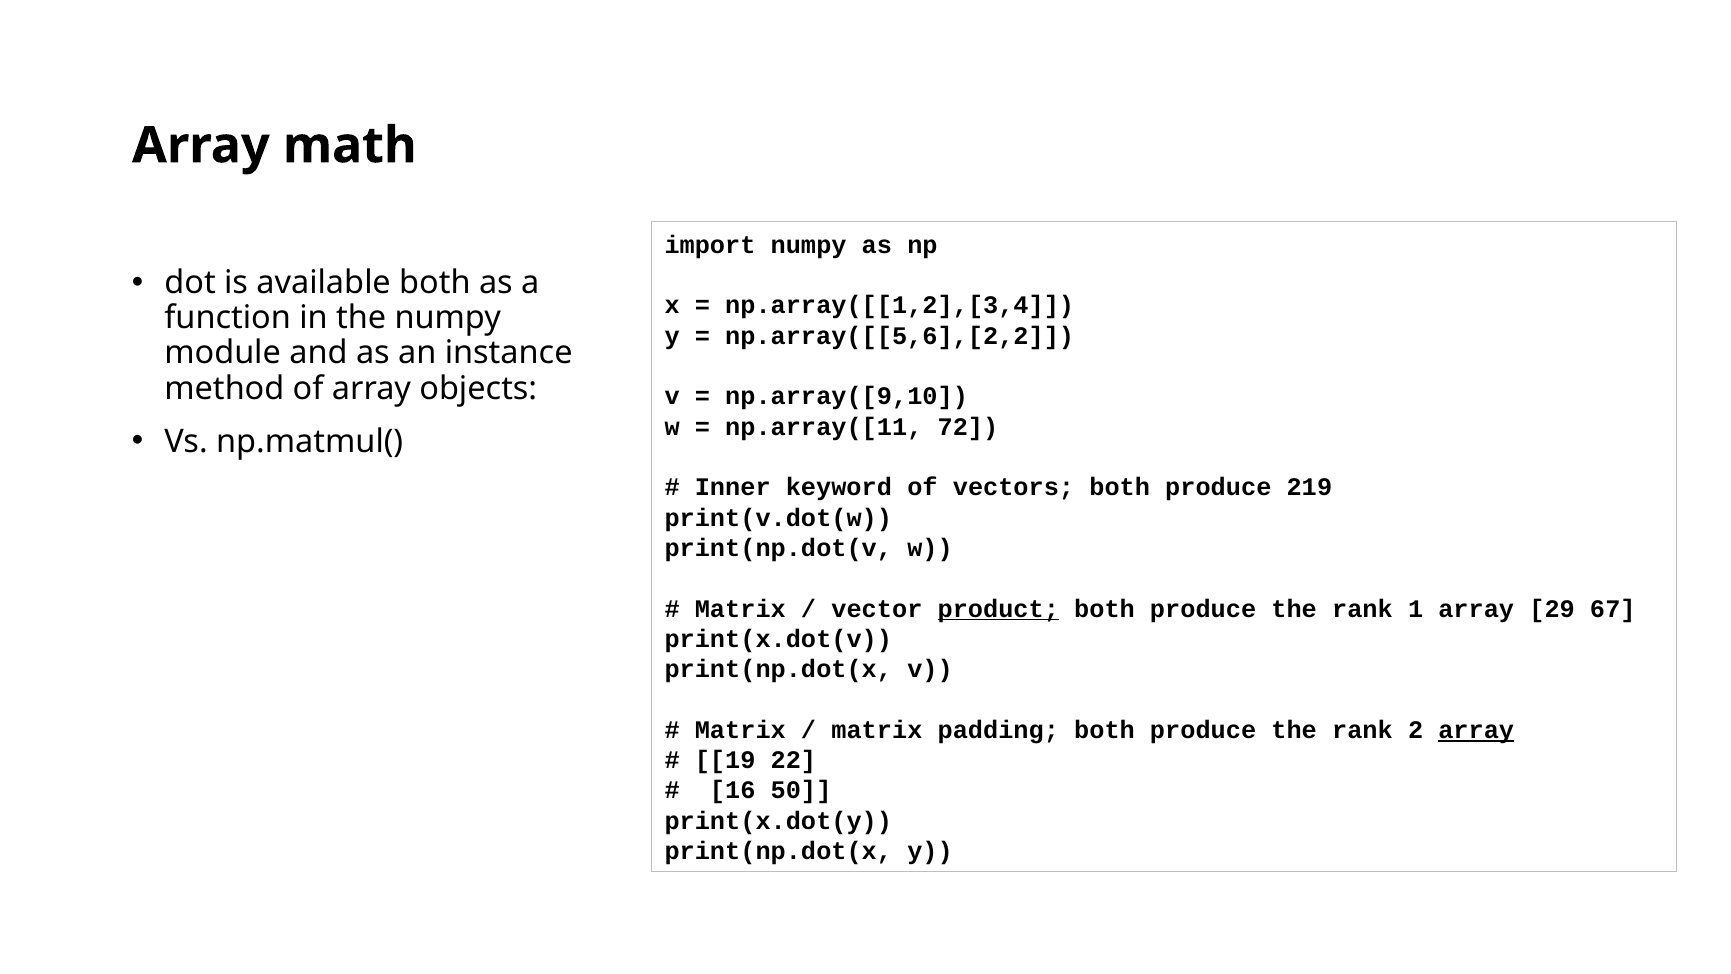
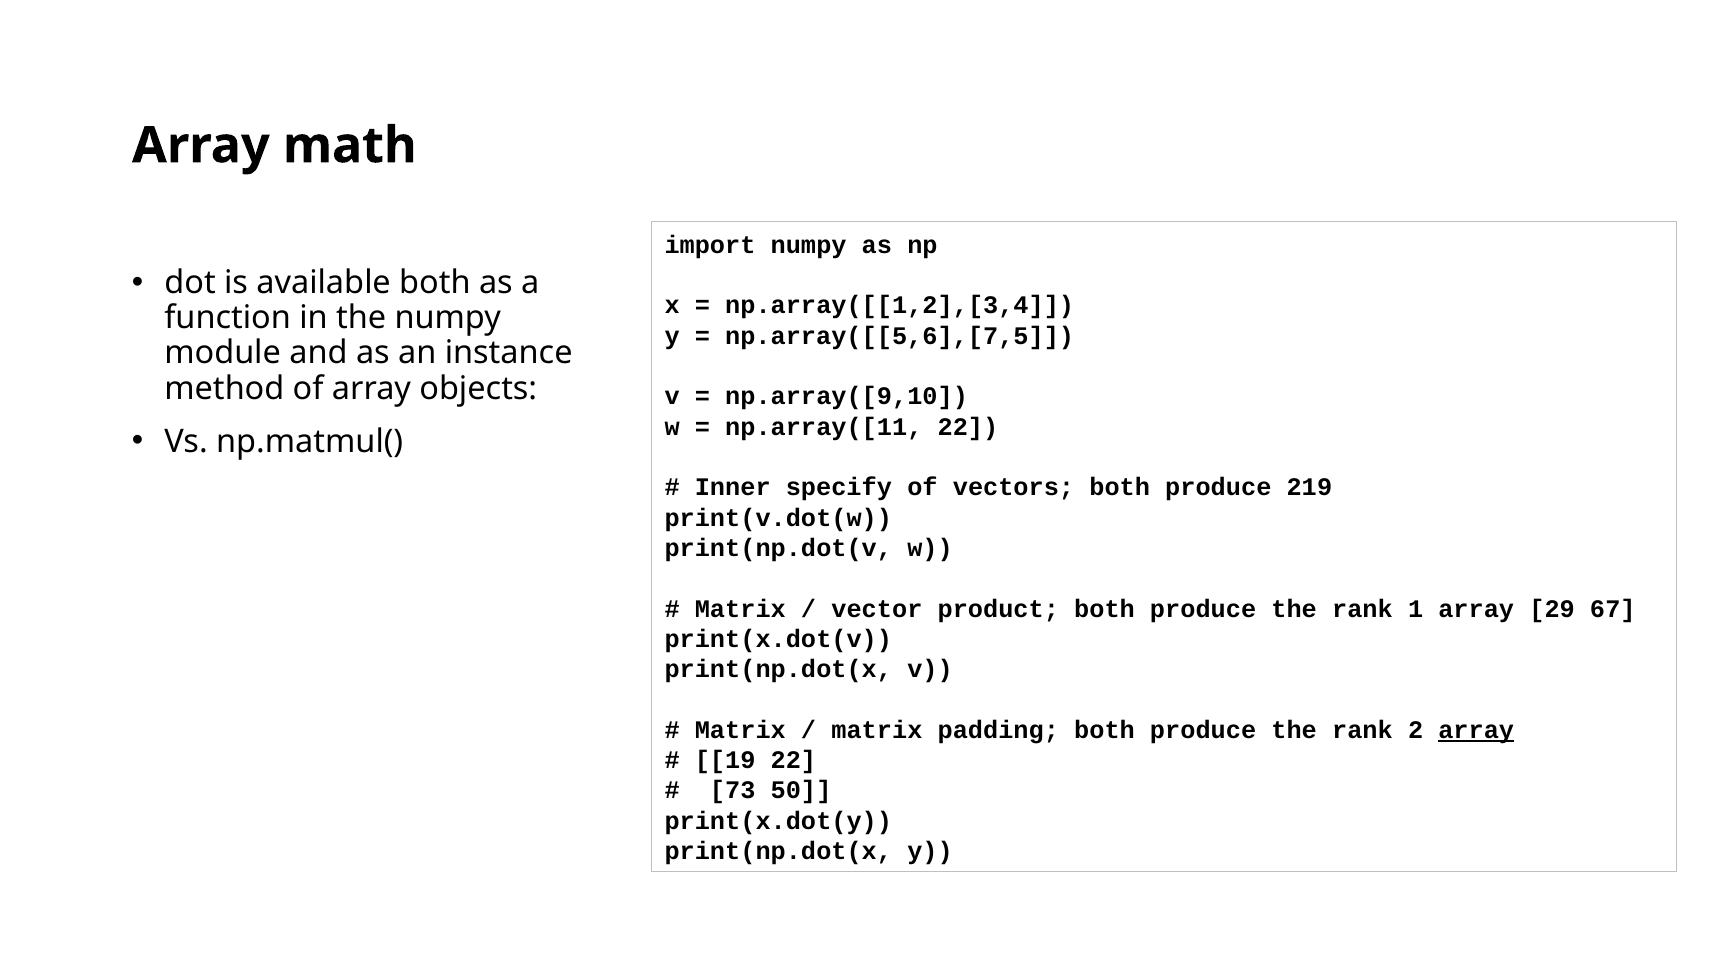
np.array([[5,6],[2,2: np.array([[5,6],[2,2 -> np.array([[5,6],[7,5
np.array([11 72: 72 -> 22
keyword: keyword -> specify
product underline: present -> none
16: 16 -> 73
